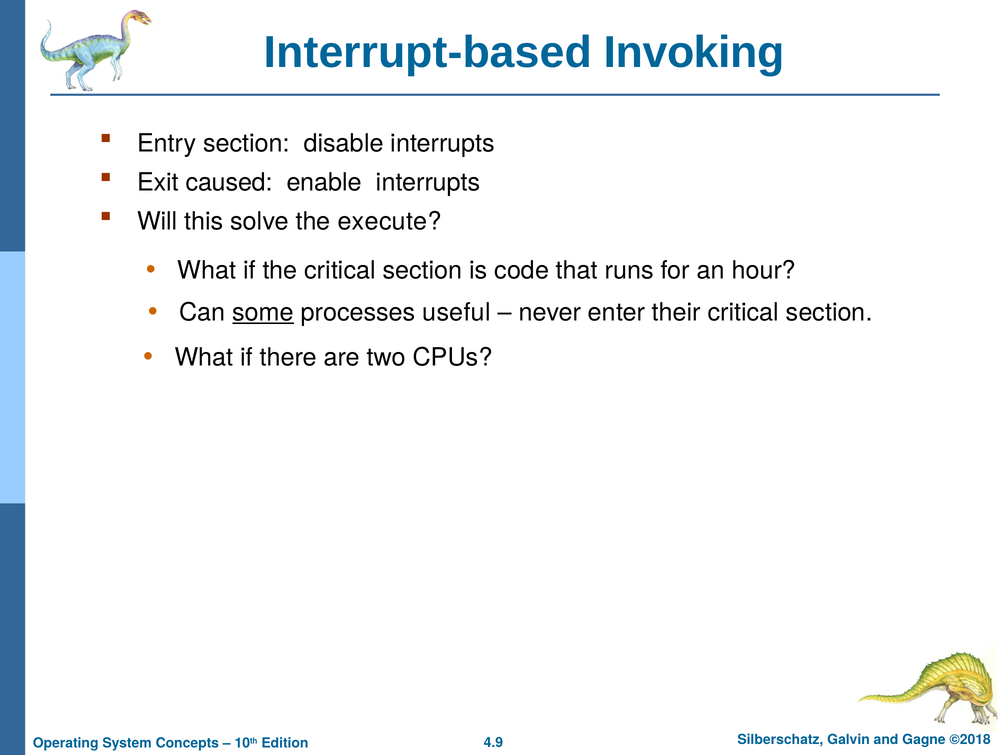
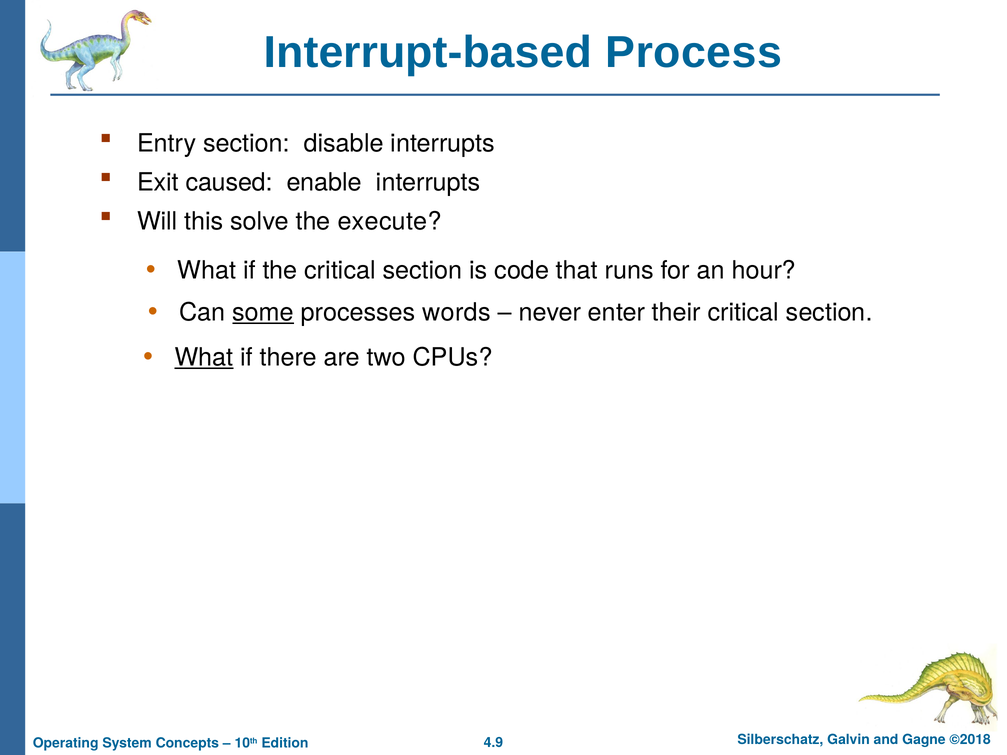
Invoking: Invoking -> Process
useful: useful -> words
What at (204, 358) underline: none -> present
